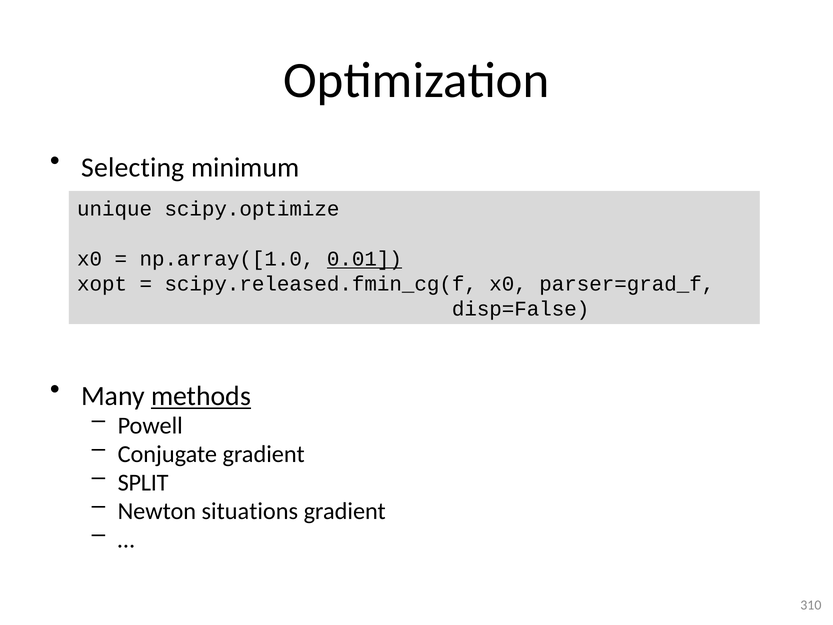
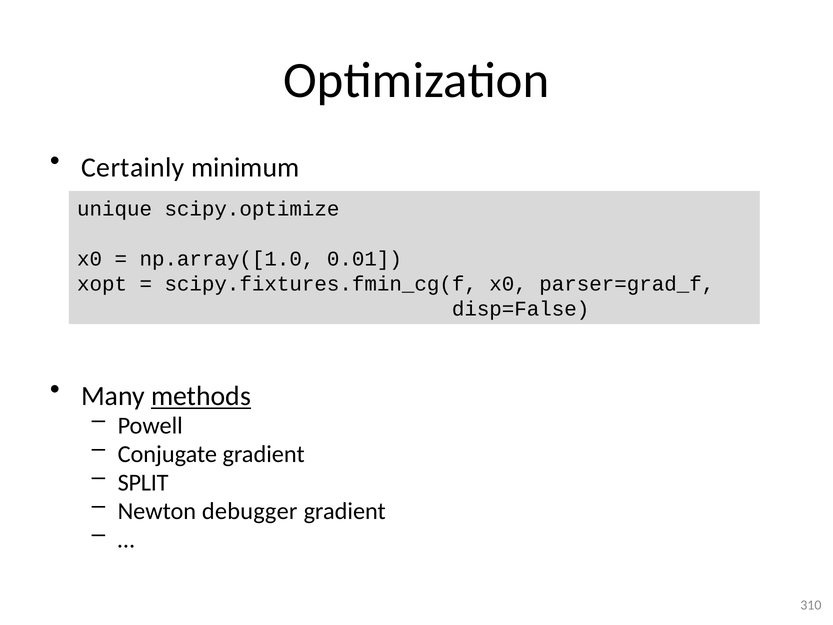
Selecting: Selecting -> Certainly
0.01 underline: present -> none
scipy.released.fmin_cg(f: scipy.released.fmin_cg(f -> scipy.fixtures.fmin_cg(f
situations: situations -> debugger
